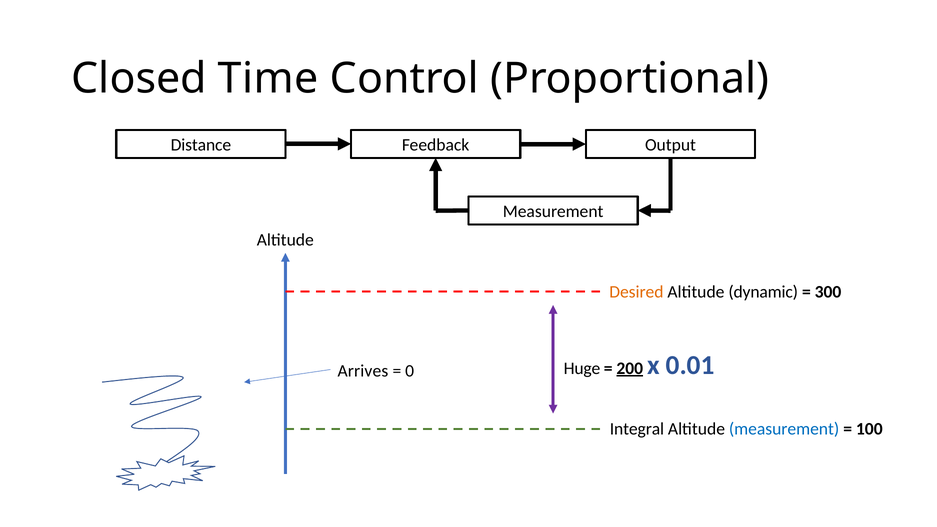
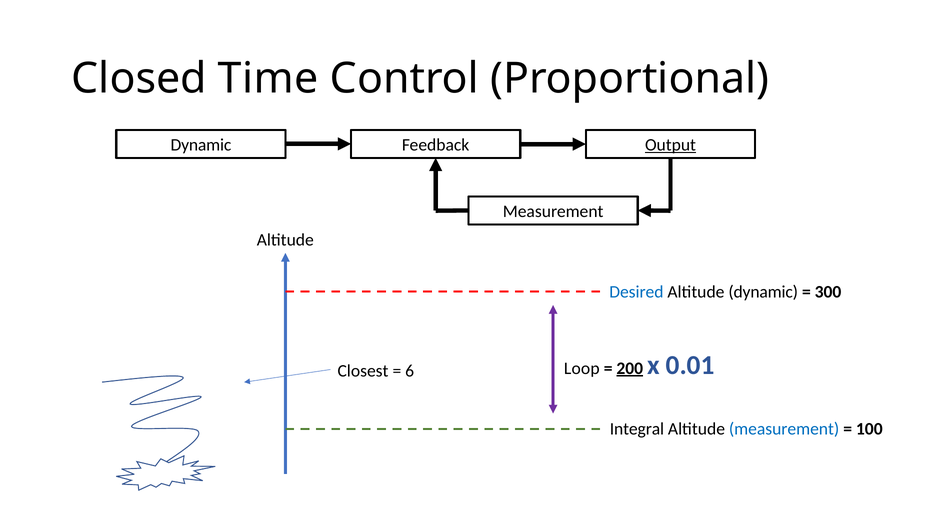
Distance at (201, 145): Distance -> Dynamic
Output underline: none -> present
Desired colour: orange -> blue
Huge: Huge -> Loop
Arrives: Arrives -> Closest
0: 0 -> 6
